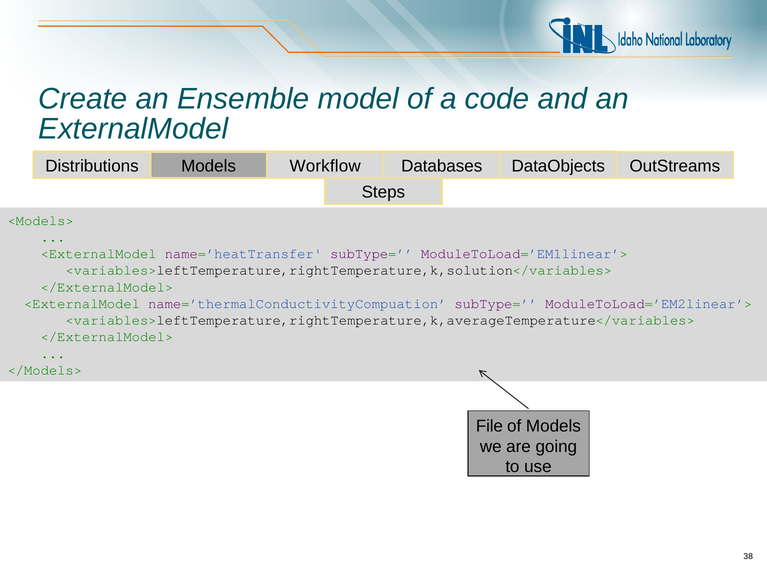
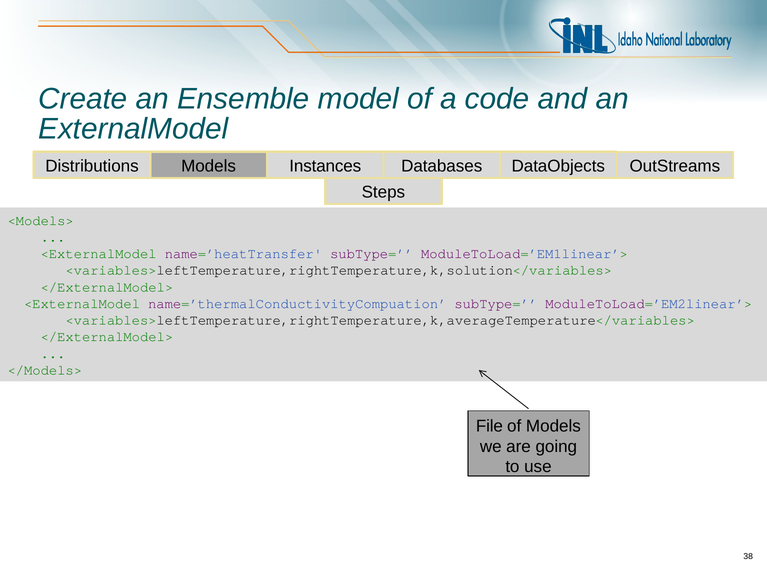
Workflow: Workflow -> Instances
